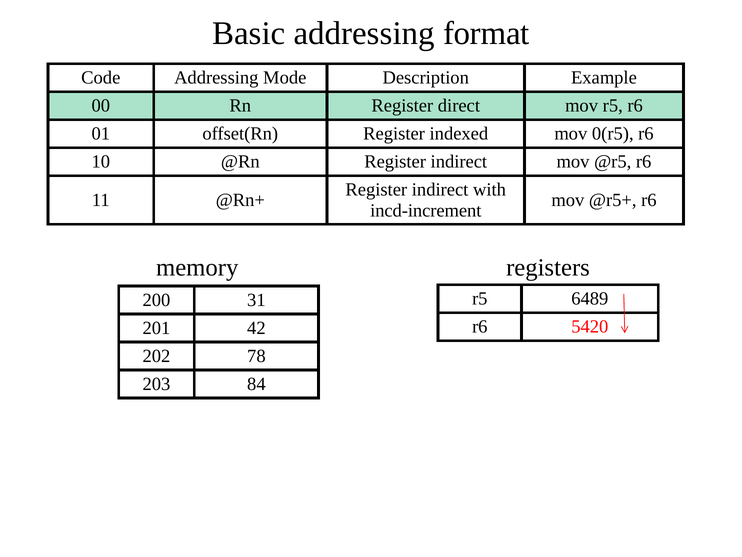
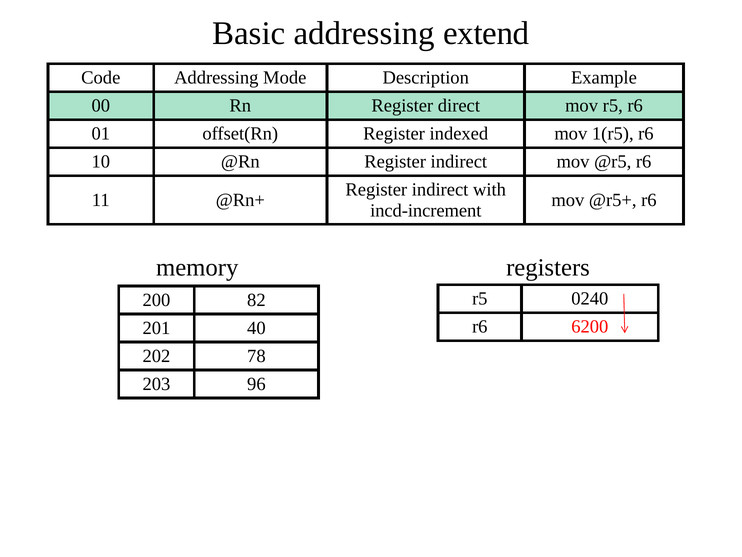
format: format -> extend
0(r5: 0(r5 -> 1(r5
6489: 6489 -> 0240
31: 31 -> 82
5420: 5420 -> 6200
42: 42 -> 40
84: 84 -> 96
